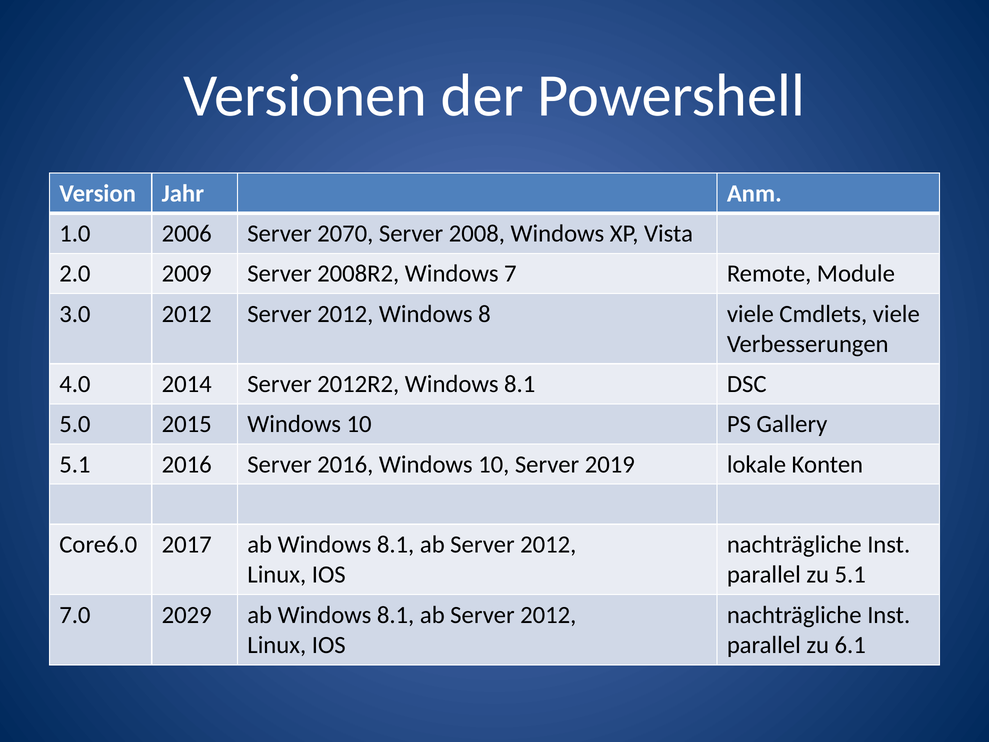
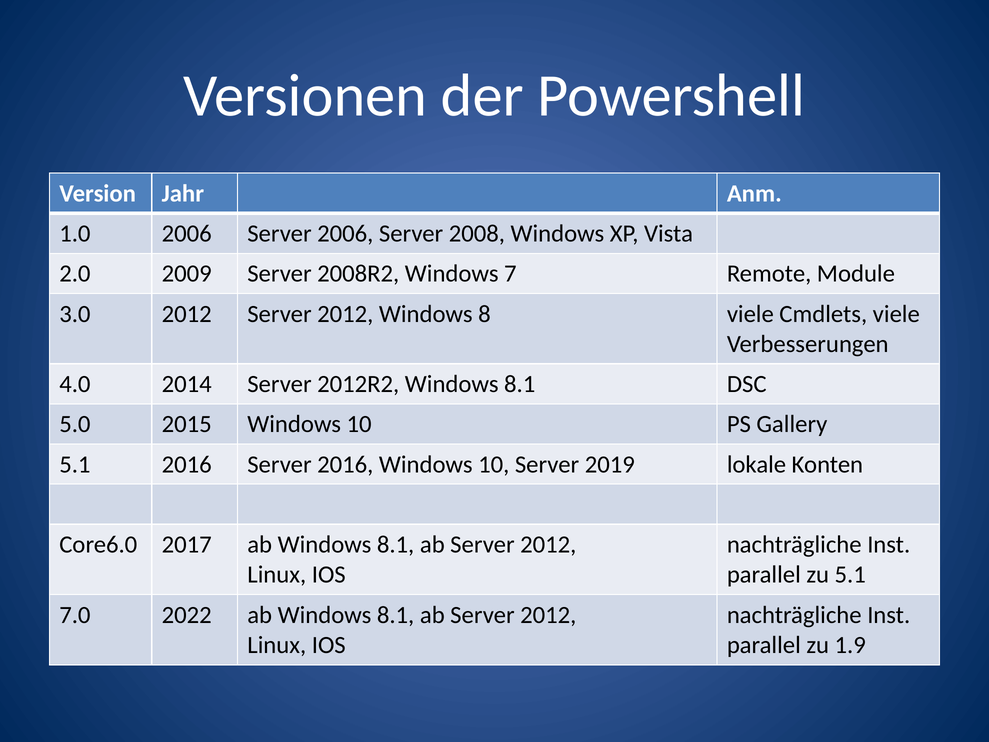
Server 2070: 2070 -> 2006
2029: 2029 -> 2022
6.1: 6.1 -> 1.9
